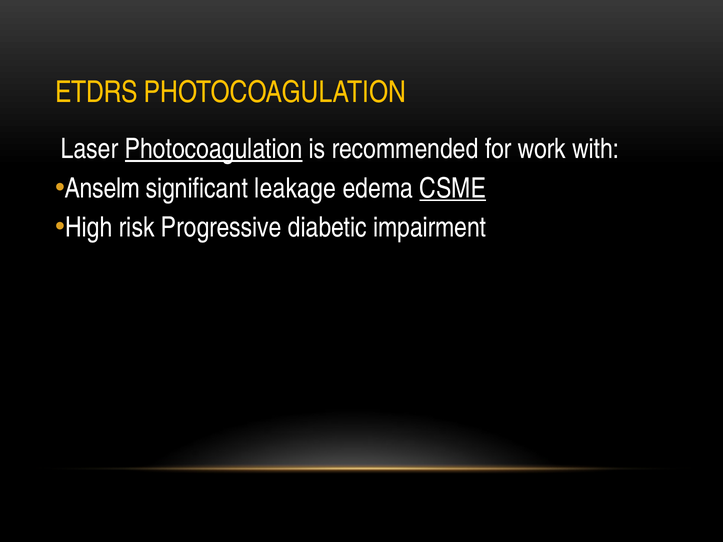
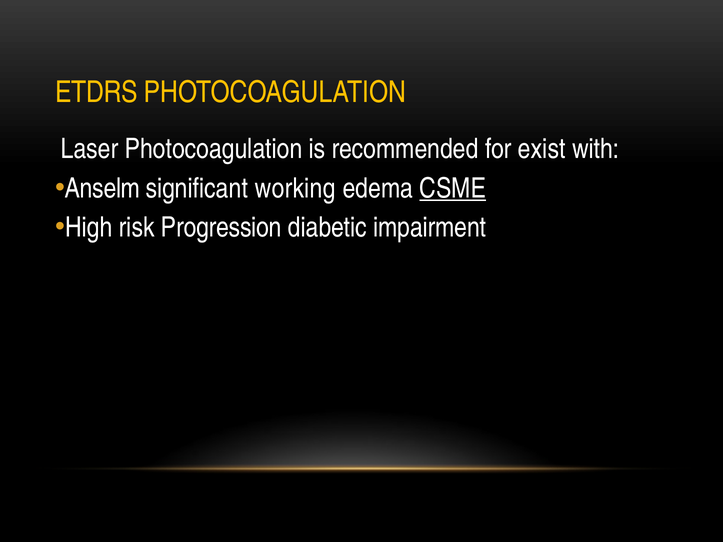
Photocoagulation at (214, 149) underline: present -> none
work: work -> exist
leakage: leakage -> working
Progressive: Progressive -> Progression
